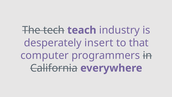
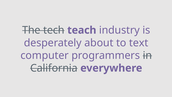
insert: insert -> about
that: that -> text
